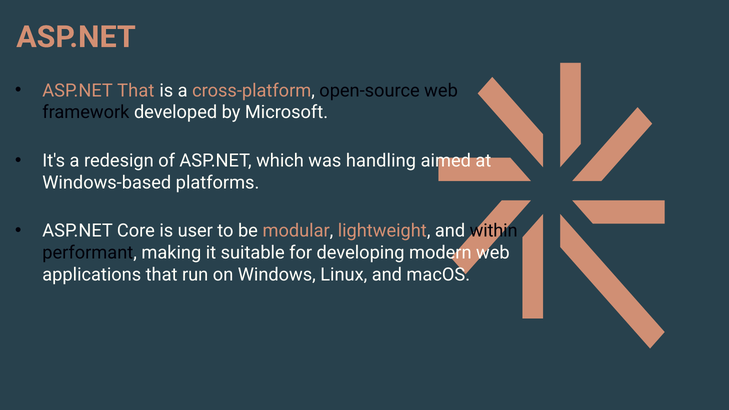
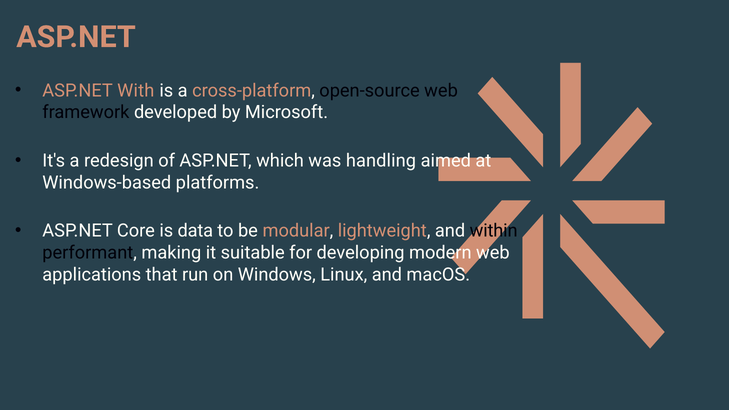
ASP.NET That: That -> With
user: user -> data
